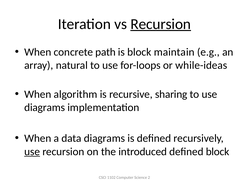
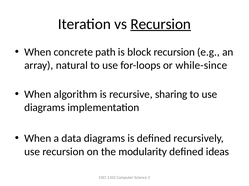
block maintain: maintain -> recursion
while-ideas: while-ideas -> while-since
use at (32, 152) underline: present -> none
introduced: introduced -> modularity
defined block: block -> ideas
